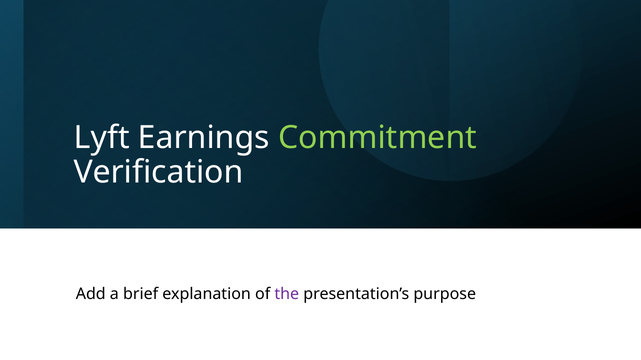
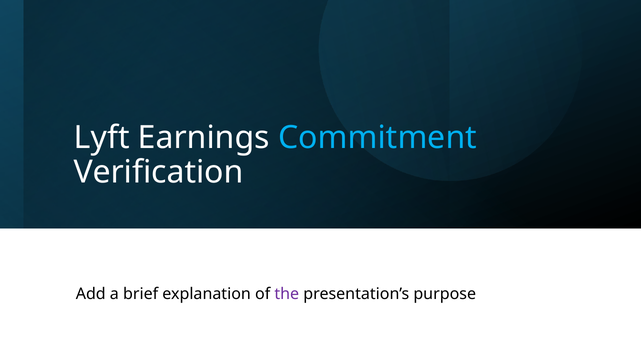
Commitment colour: light green -> light blue
